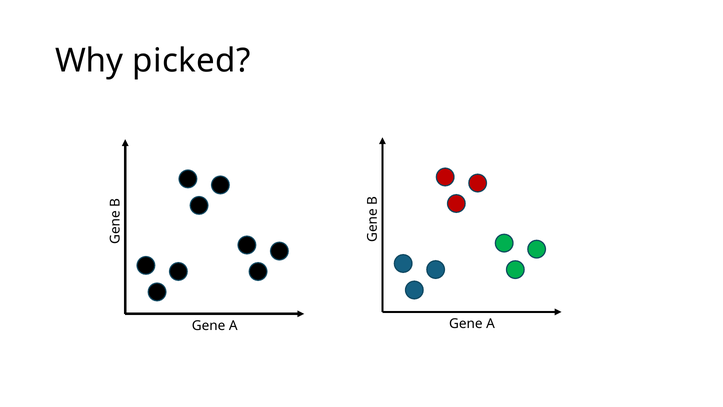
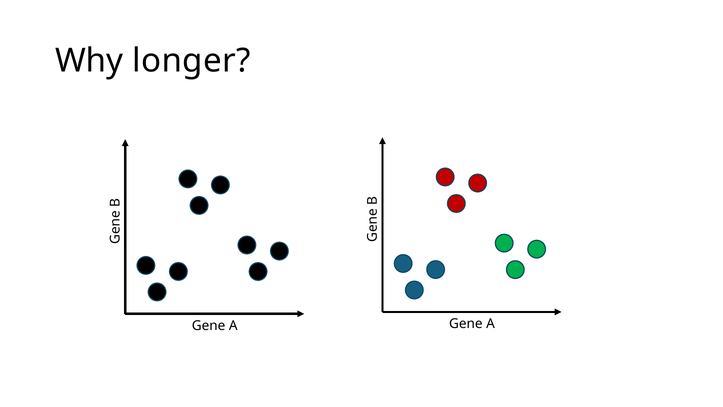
picked: picked -> longer
